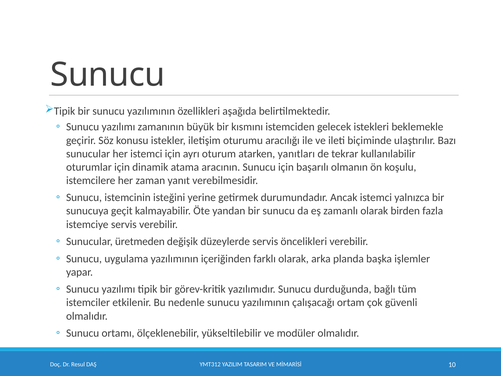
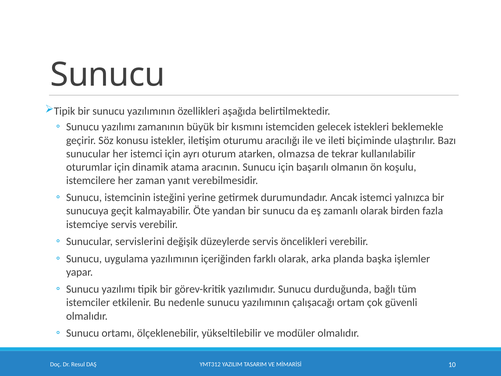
yanıtları: yanıtları -> olmazsa
üretmeden: üretmeden -> servislerini
